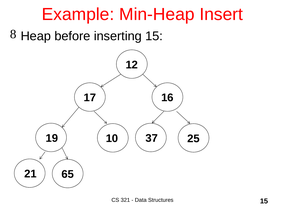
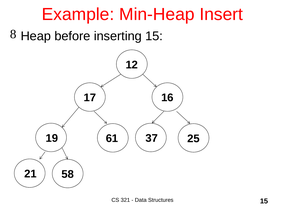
10: 10 -> 61
65: 65 -> 58
